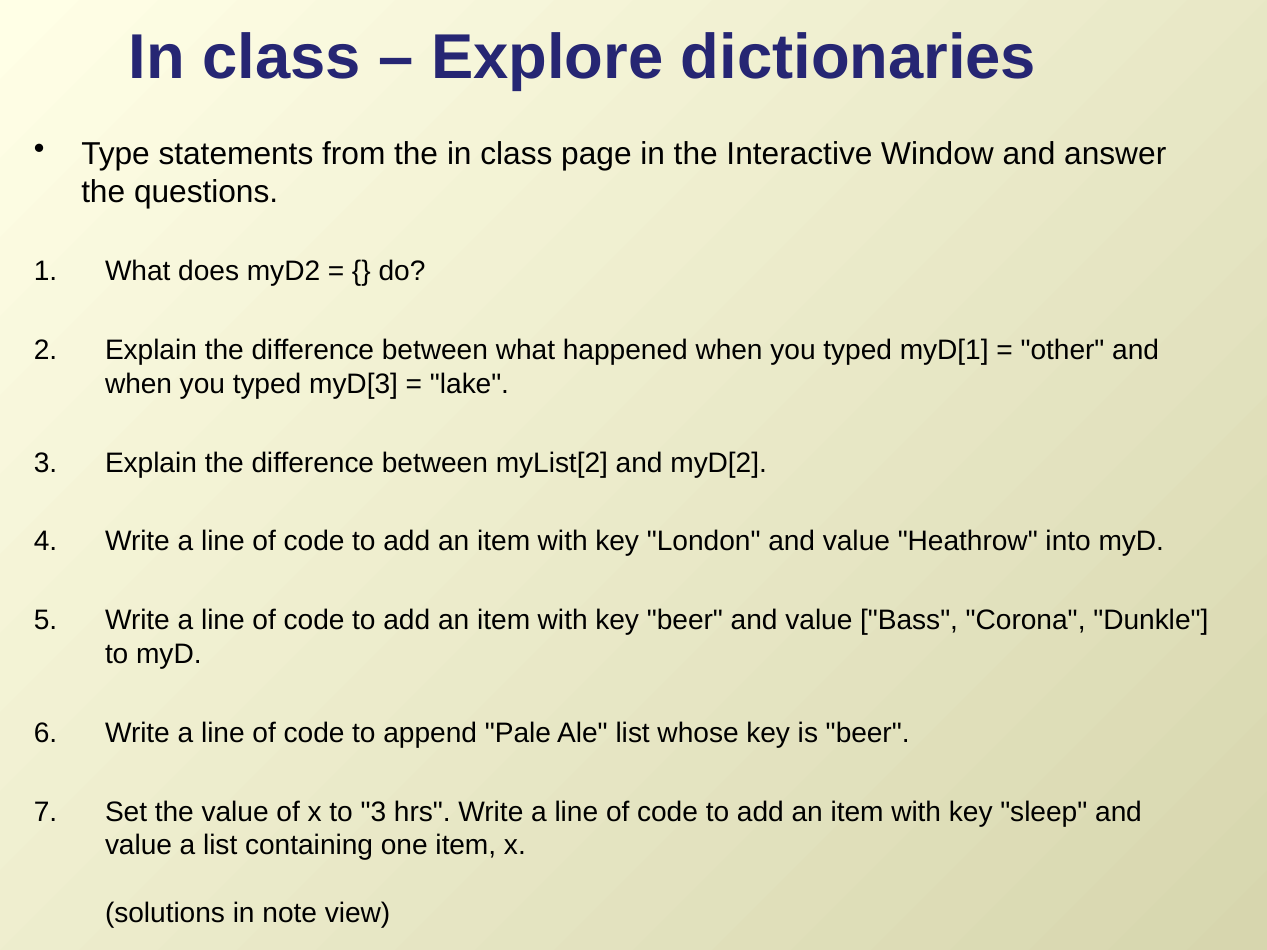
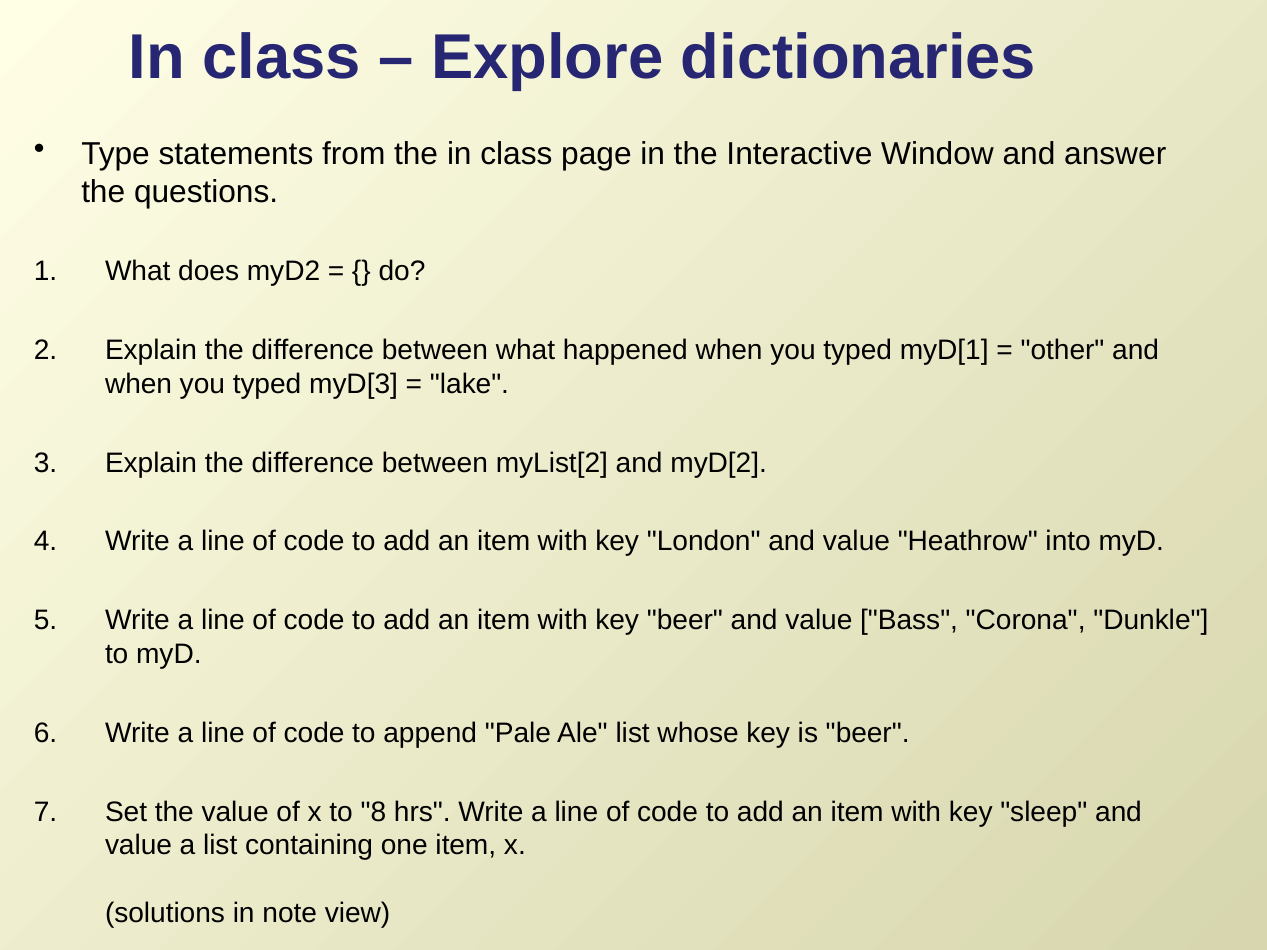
to 3: 3 -> 8
